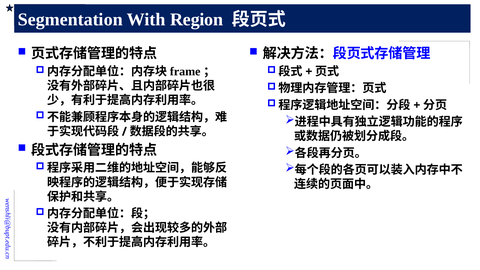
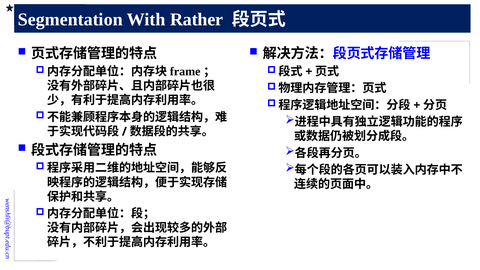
Region: Region -> Rather
